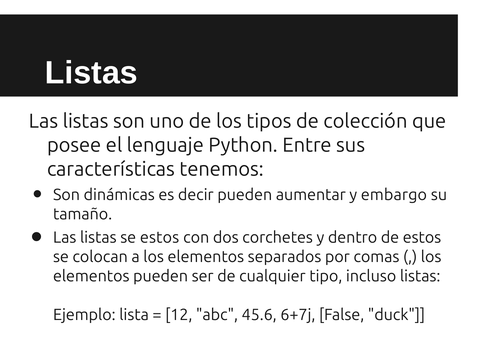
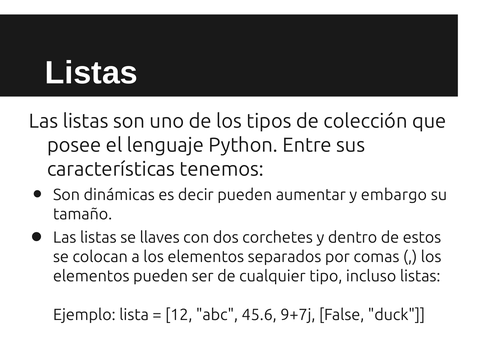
se estos: estos -> llaves
6+7j: 6+7j -> 9+7j
